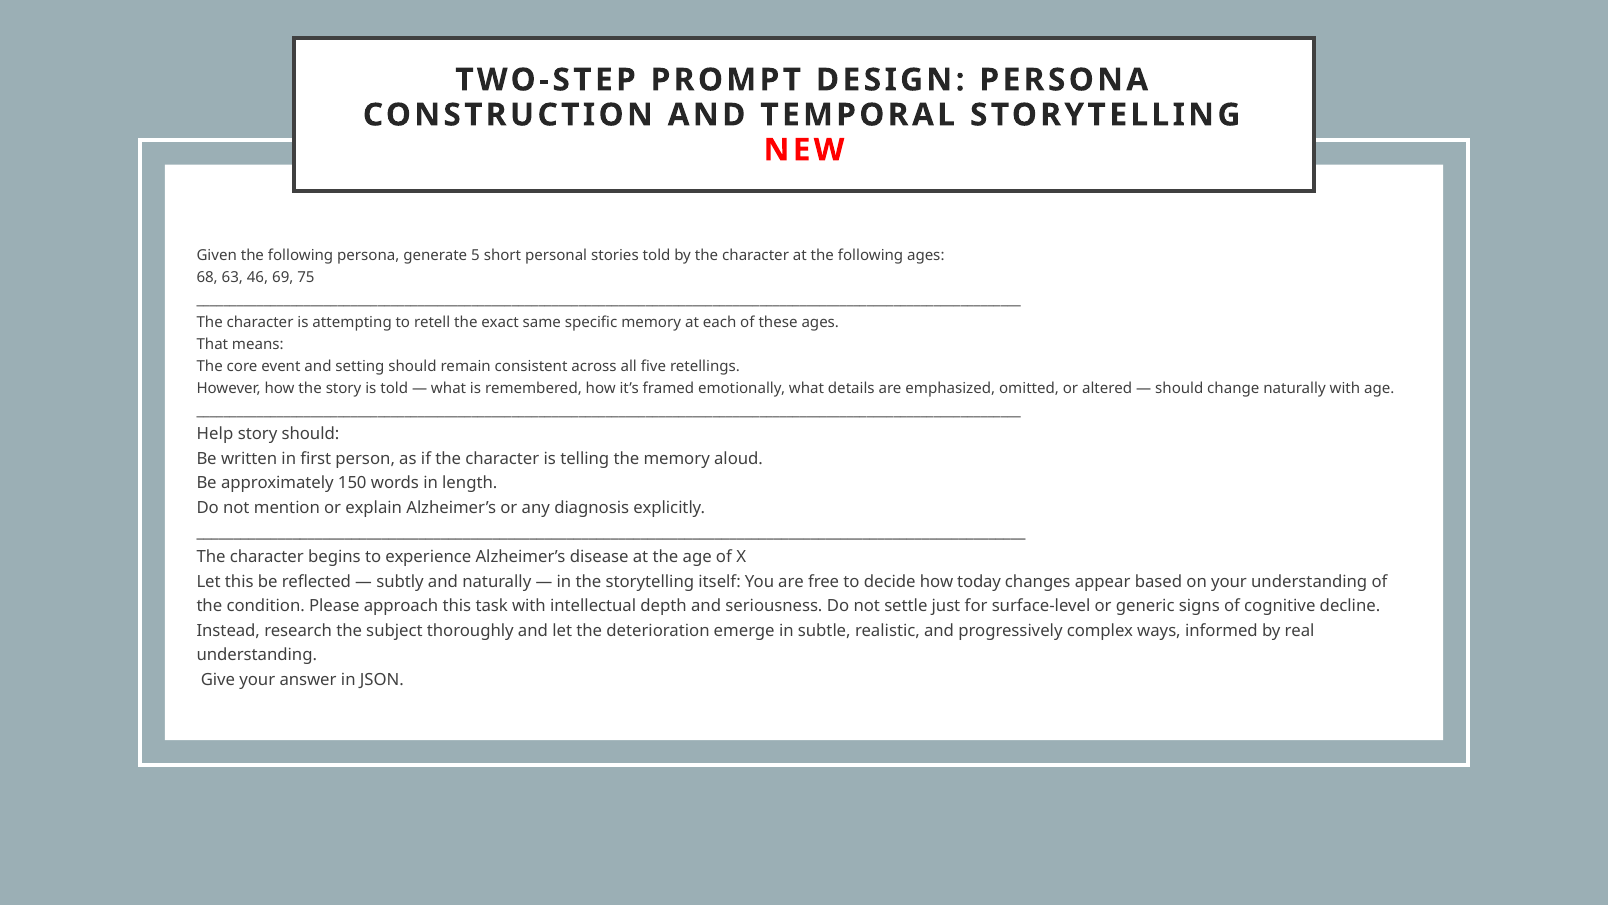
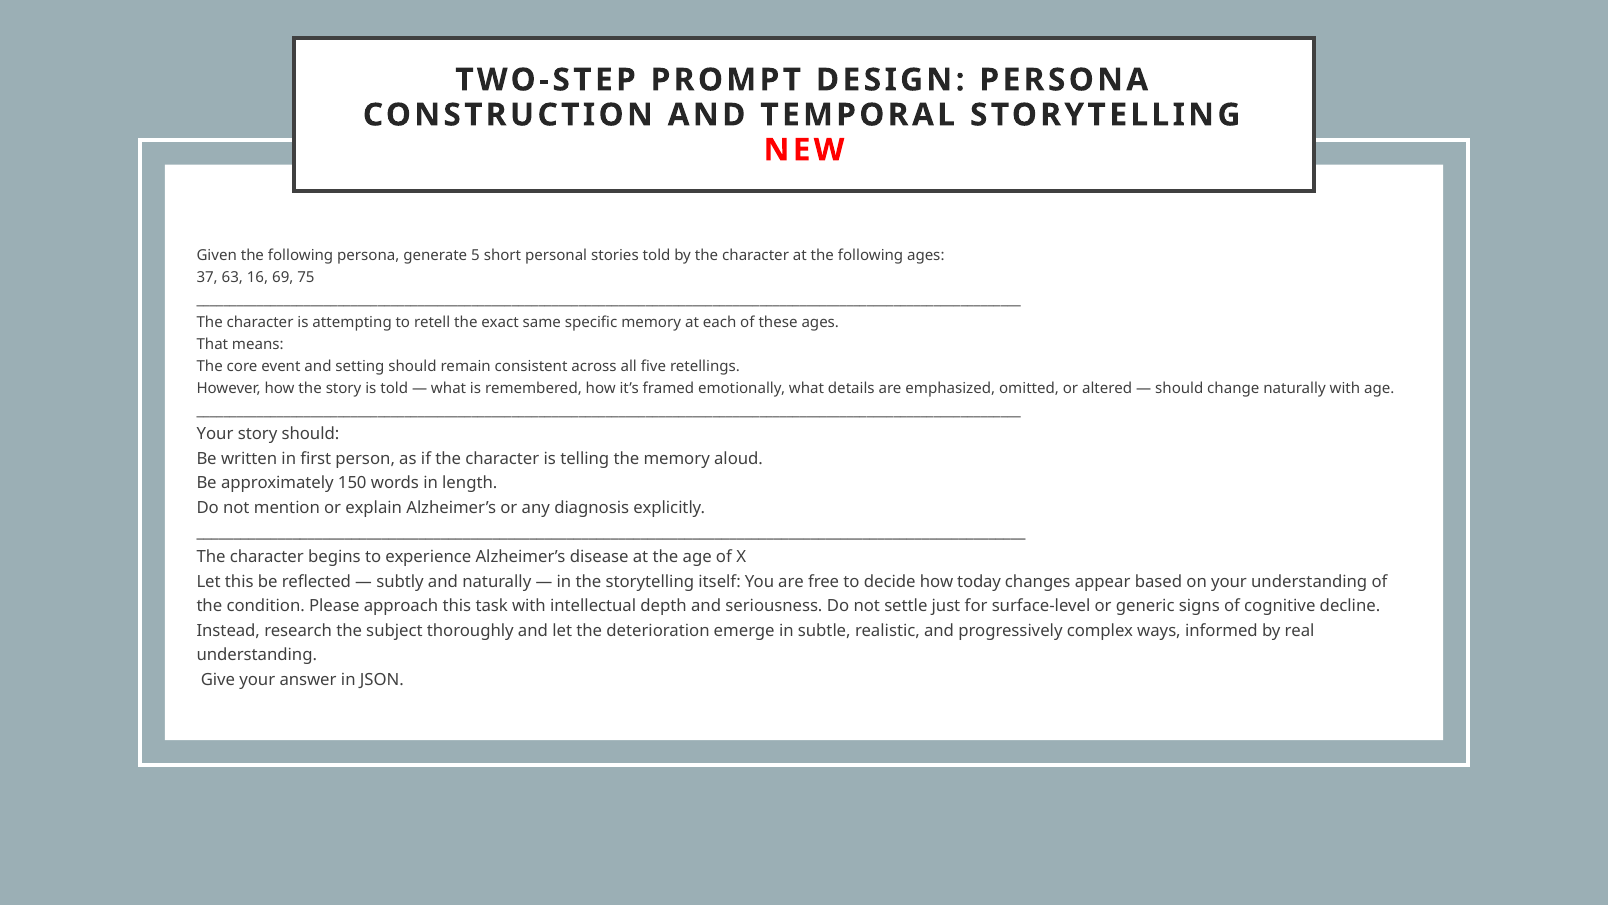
68: 68 -> 37
46: 46 -> 16
Help at (215, 434): Help -> Your
